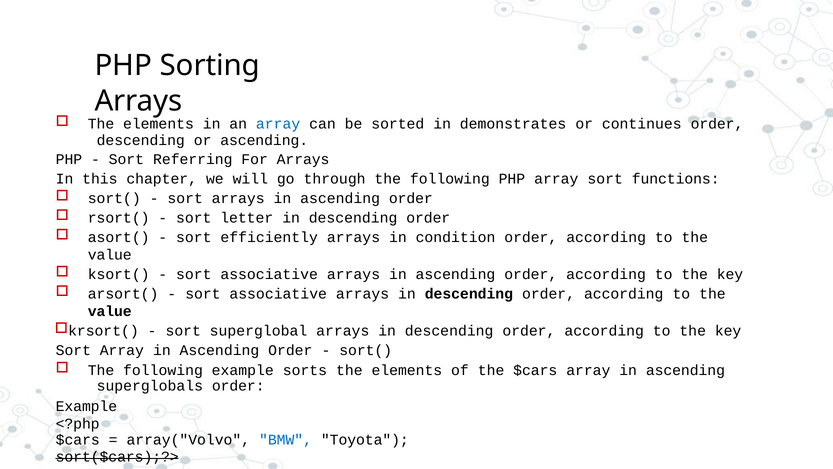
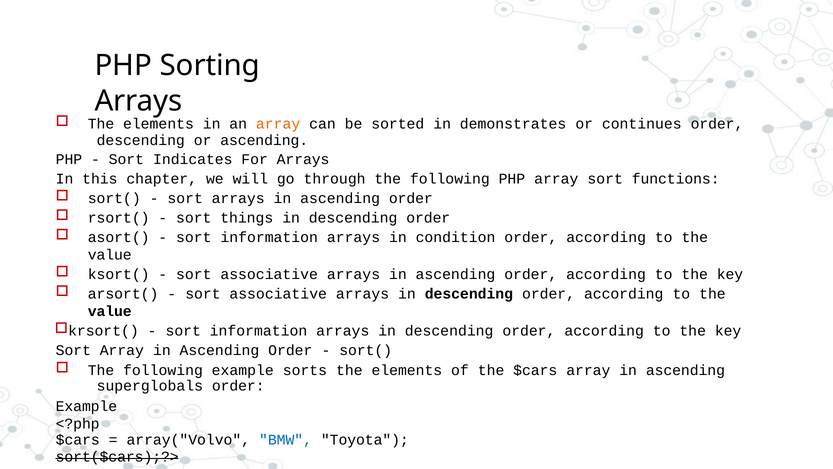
array at (278, 124) colour: blue -> orange
Referring: Referring -> Indicates
letter: letter -> things
efficiently at (269, 237): efficiently -> information
superglobal at (258, 331): superglobal -> information
